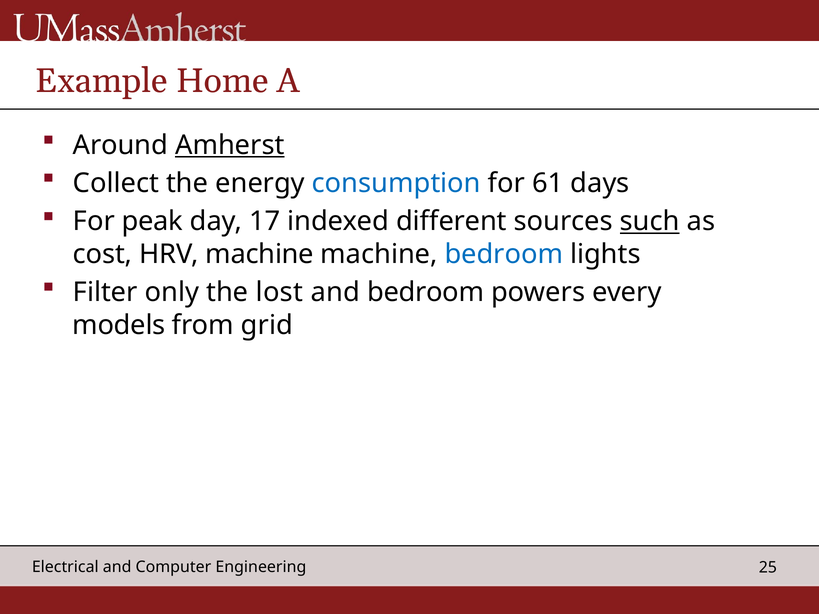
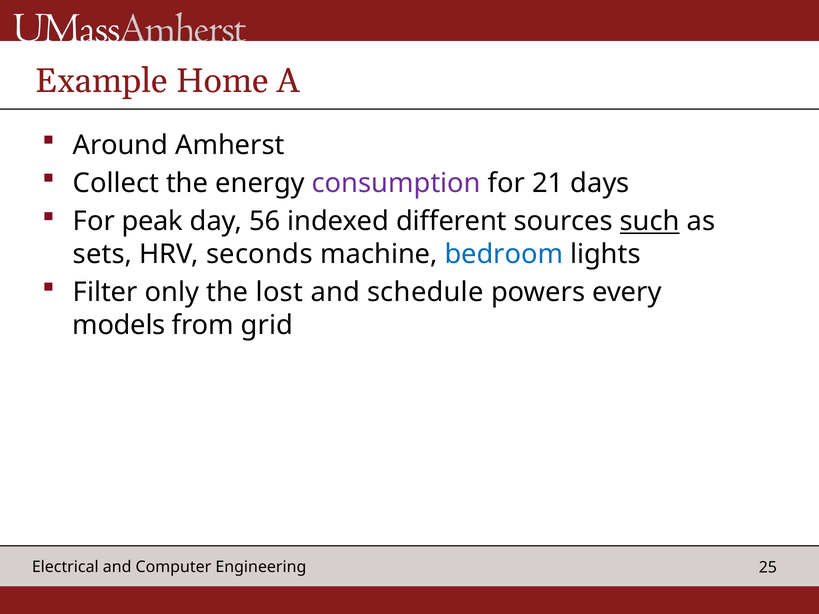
Amherst underline: present -> none
consumption colour: blue -> purple
61: 61 -> 21
17: 17 -> 56
cost: cost -> sets
HRV machine: machine -> seconds
and bedroom: bedroom -> schedule
